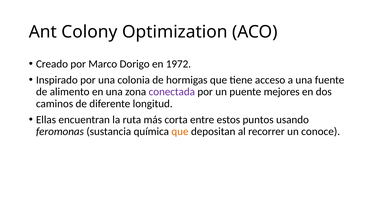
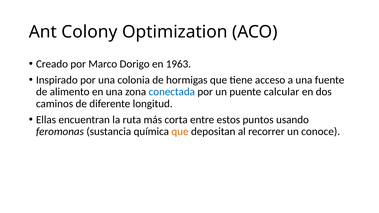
1972: 1972 -> 1963
conectada colour: purple -> blue
mejores: mejores -> calcular
